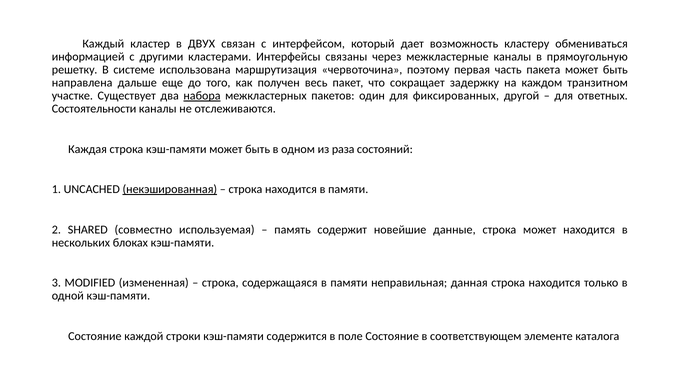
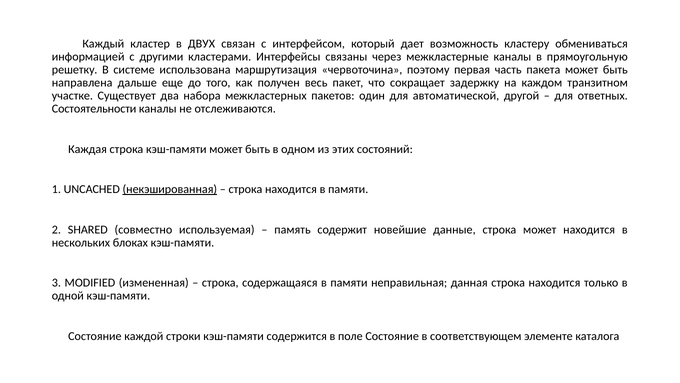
набора underline: present -> none
фиксированных: фиксированных -> автоматической
раза: раза -> этих
